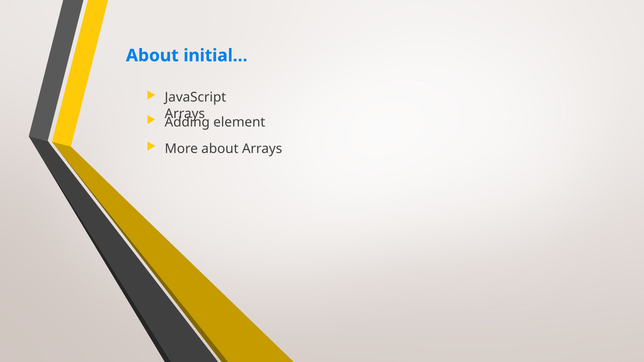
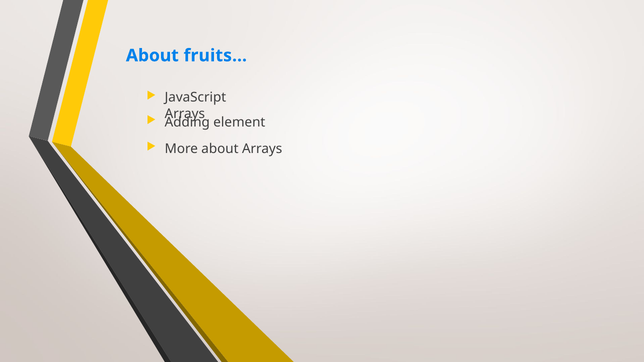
initial…: initial… -> fruits…
